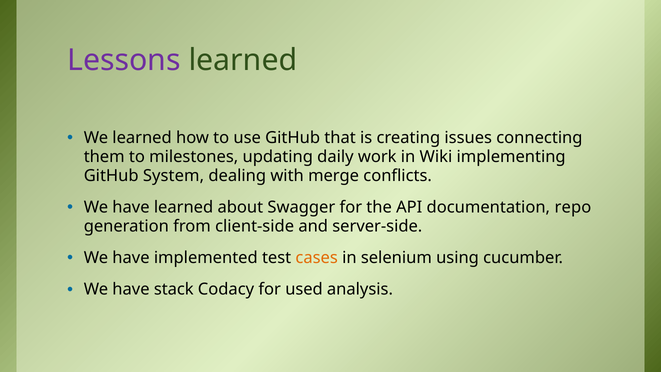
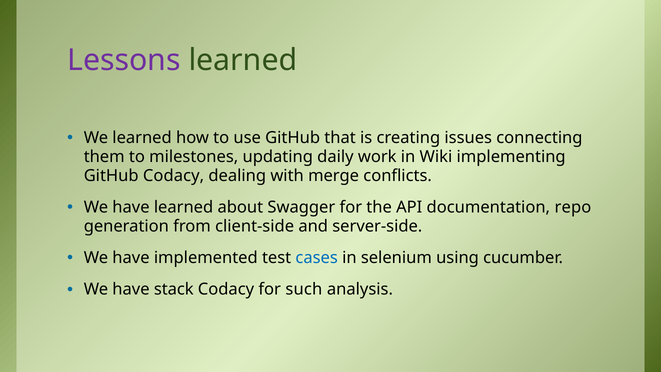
GitHub System: System -> Codacy
cases colour: orange -> blue
used: used -> such
